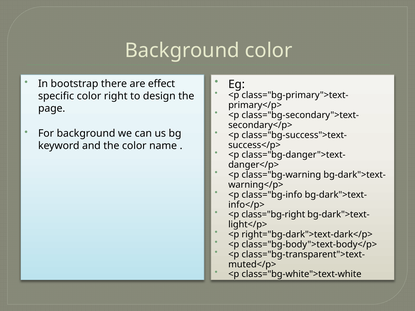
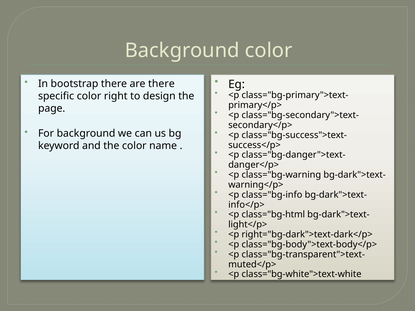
are effect: effect -> there
class="bg-right: class="bg-right -> class="bg-html
